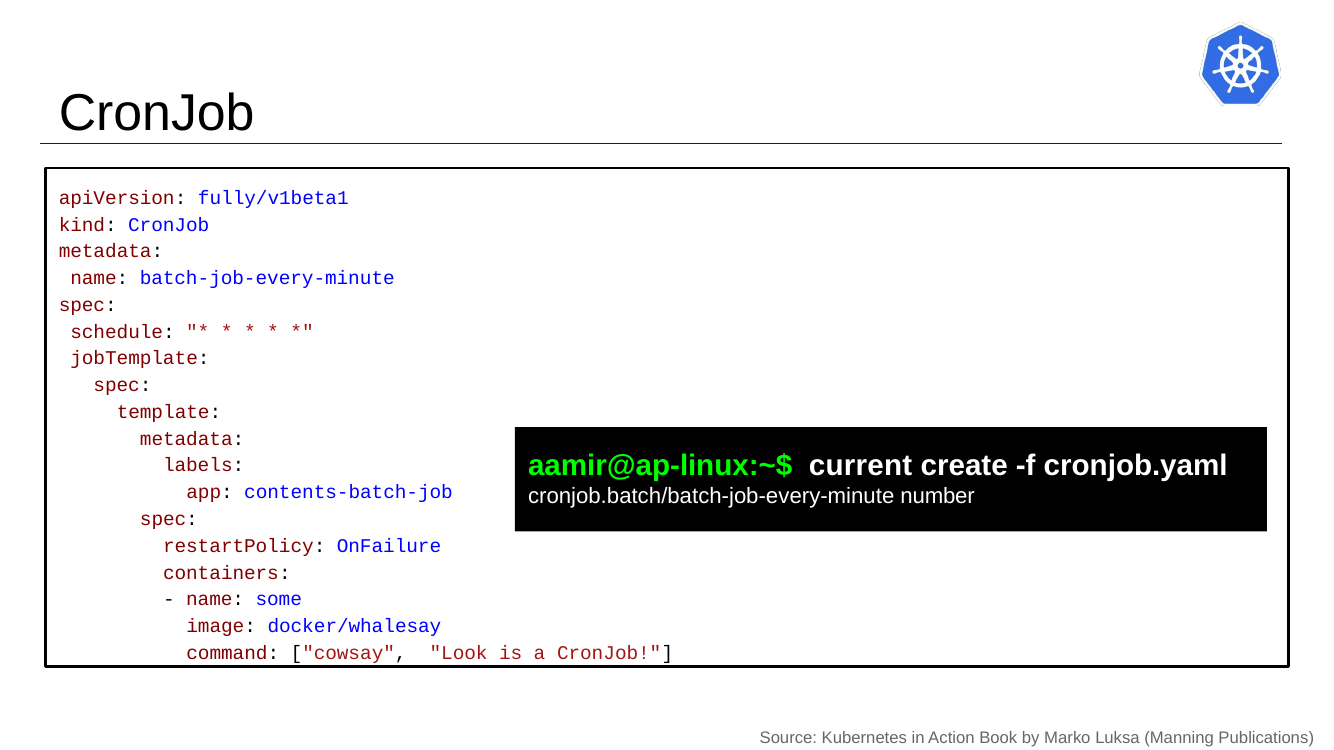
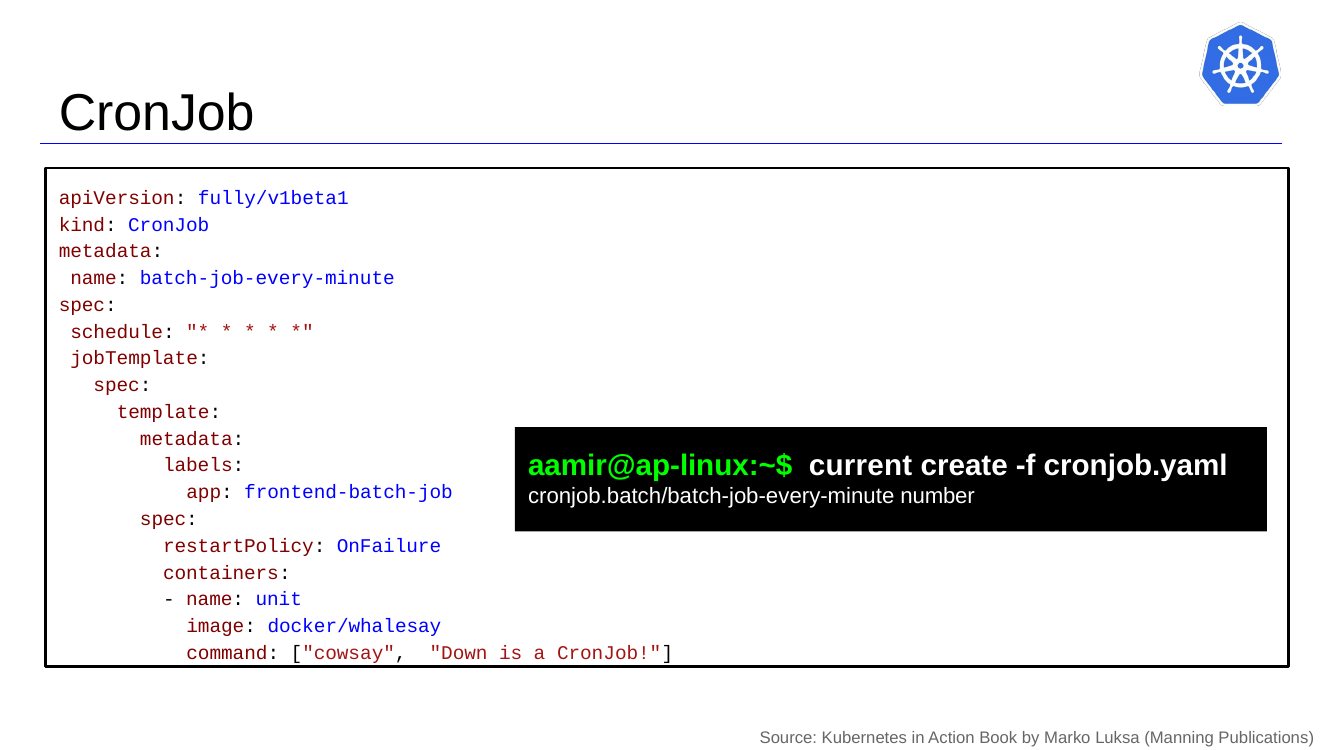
contents-batch-job: contents-batch-job -> frontend-batch-job
some: some -> unit
Look: Look -> Down
